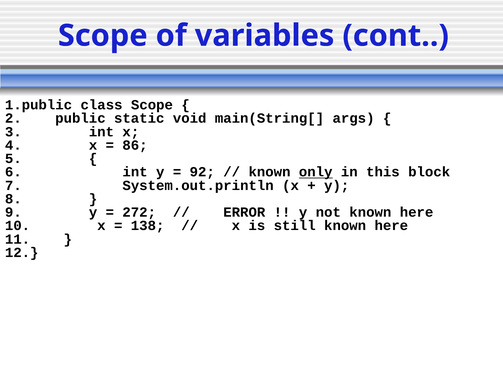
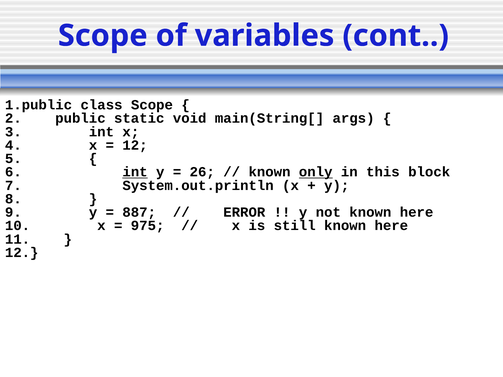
86 at (135, 145): 86 -> 12
int at (135, 172) underline: none -> present
92: 92 -> 26
272: 272 -> 887
138: 138 -> 975
